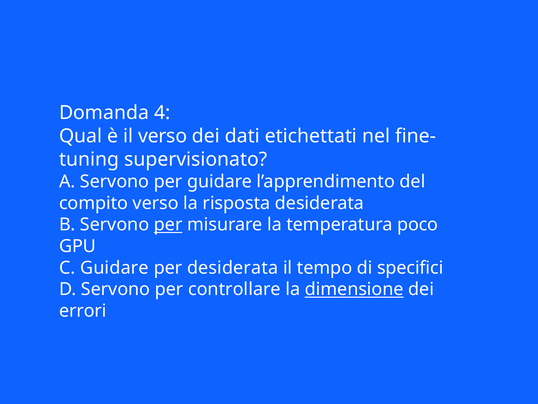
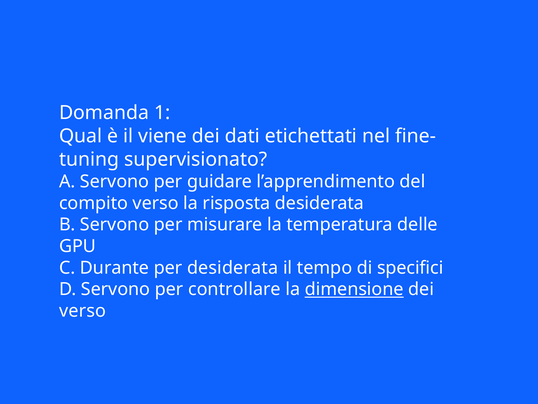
4: 4 -> 1
il verso: verso -> viene
per at (168, 224) underline: present -> none
poco: poco -> delle
C Guidare: Guidare -> Durante
errori at (83, 311): errori -> verso
